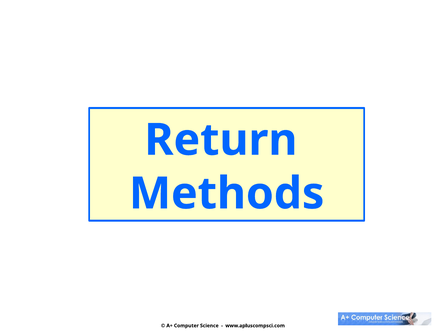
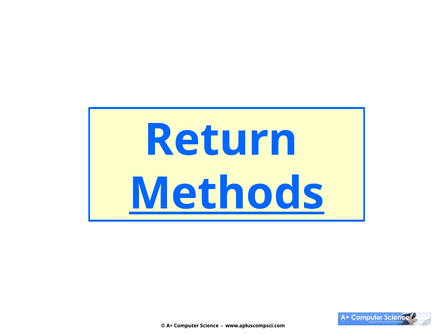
Methods underline: none -> present
